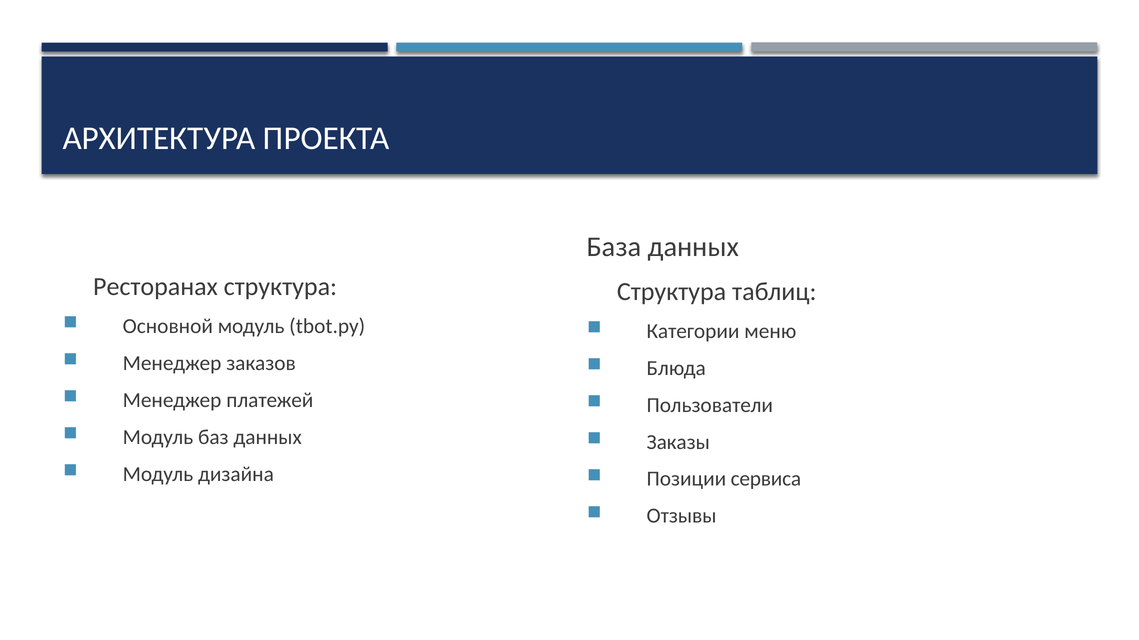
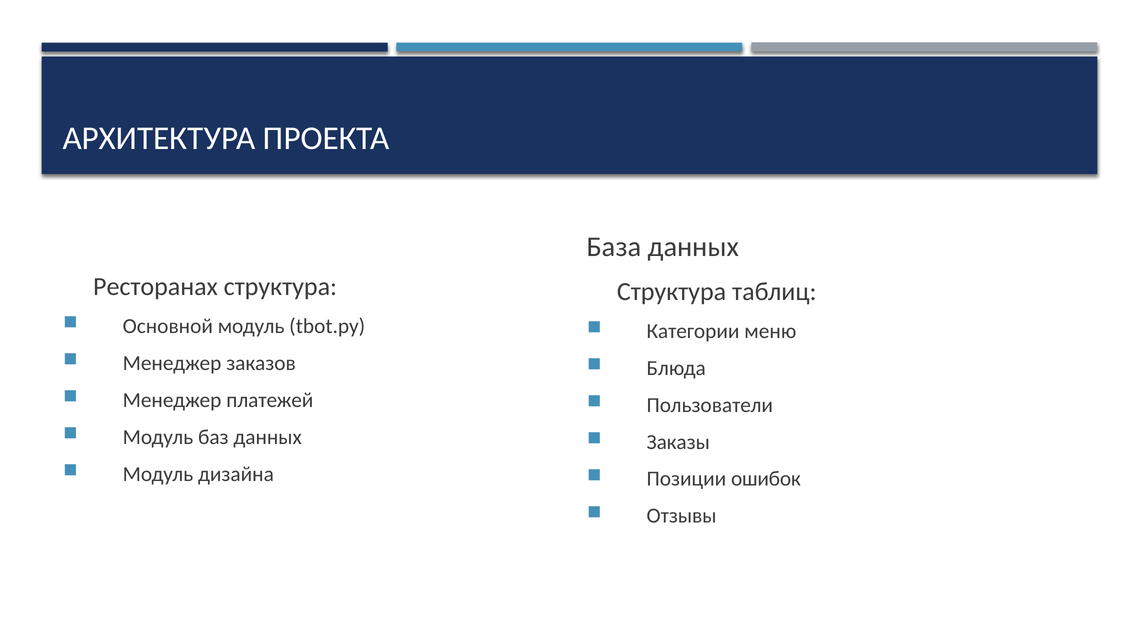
сервиса: сервиса -> ошибок
